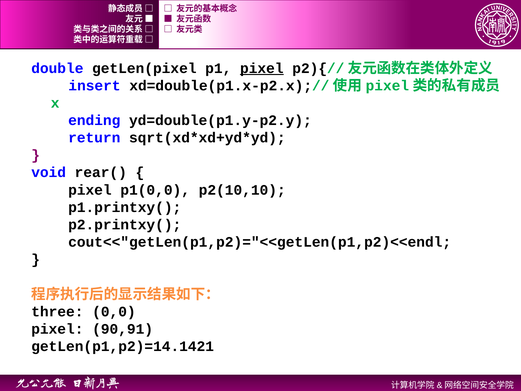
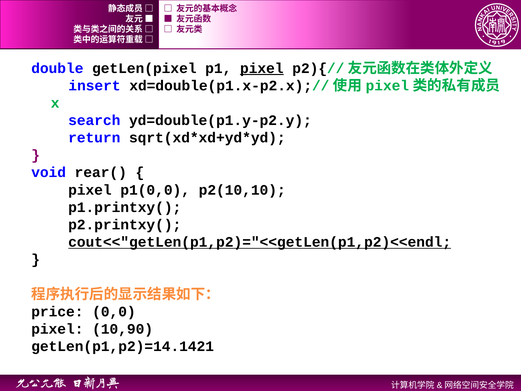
ending: ending -> search
cout<<"getLen(p1,p2)="<<getLen(p1,p2)<<endl underline: none -> present
three: three -> price
90,91: 90,91 -> 10,90
